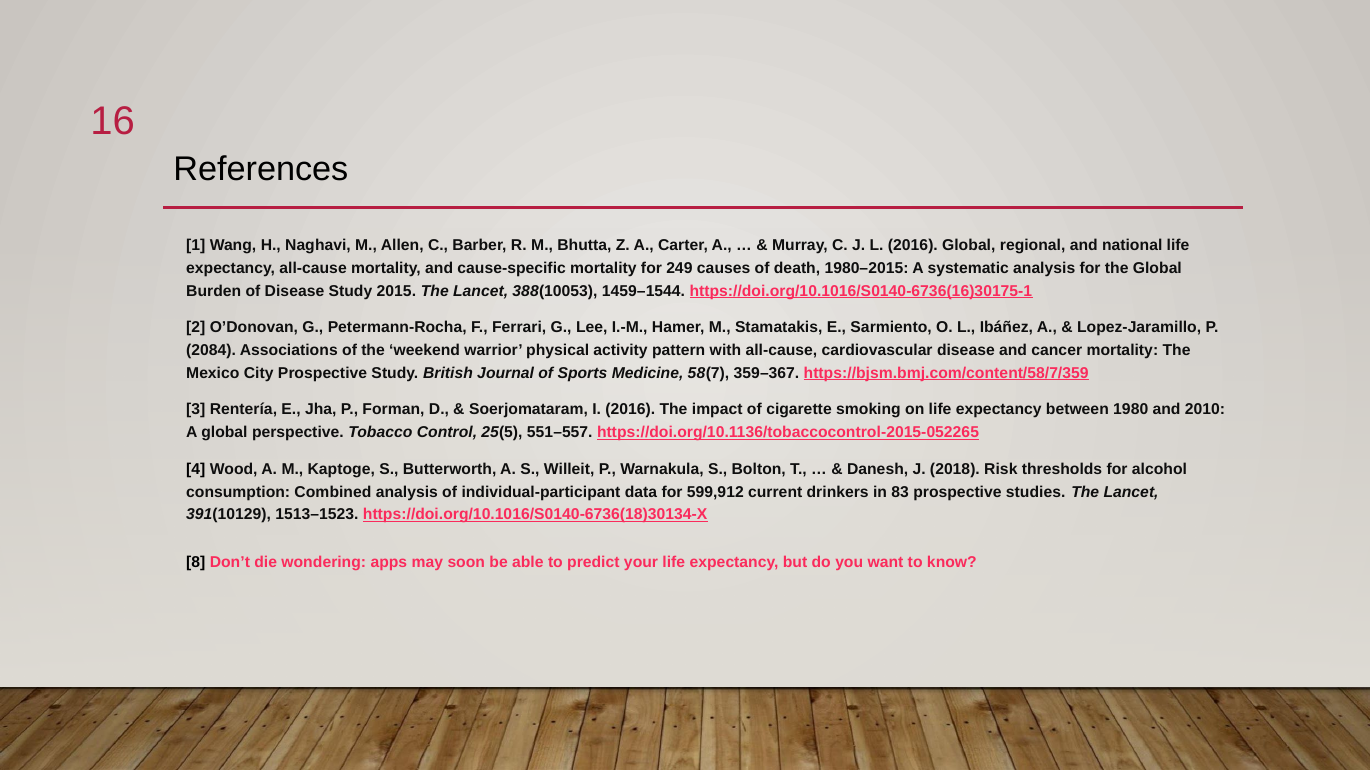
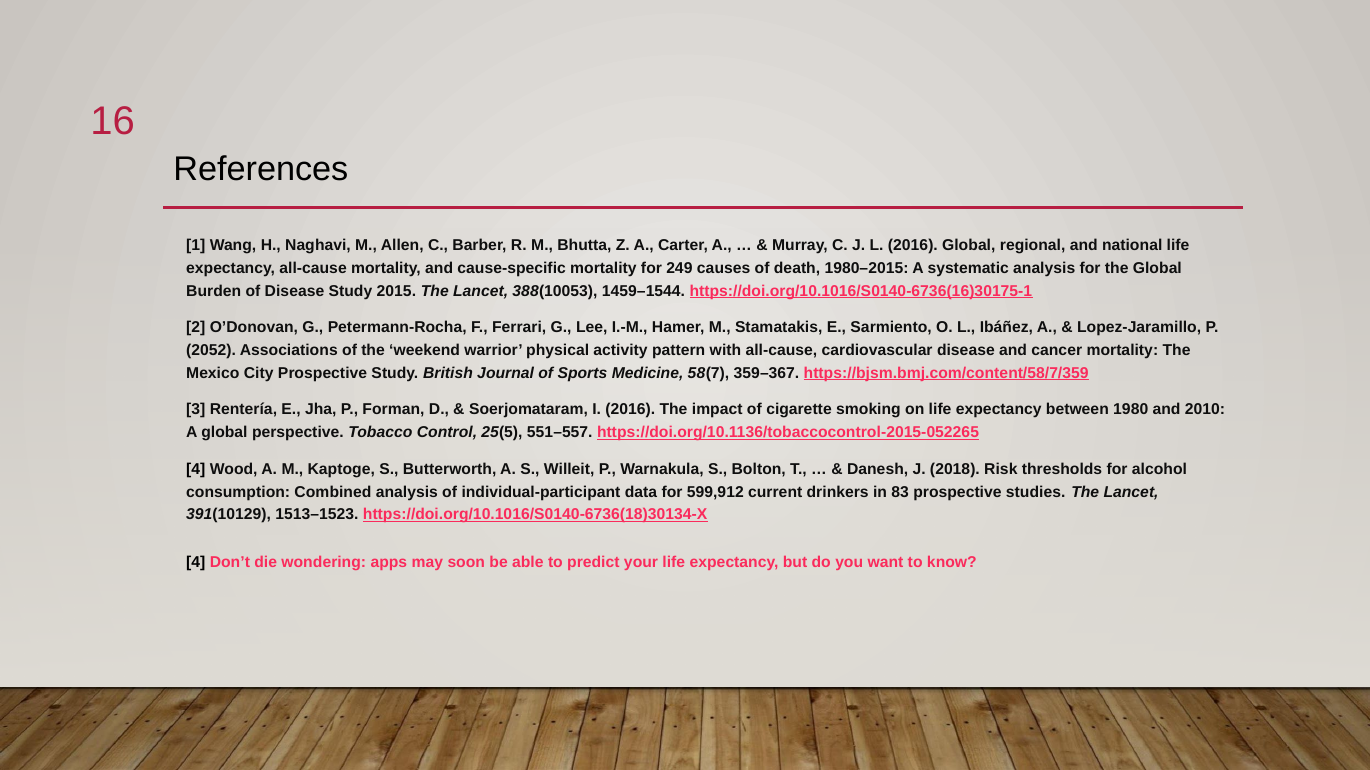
2084: 2084 -> 2052
8 at (196, 563): 8 -> 4
